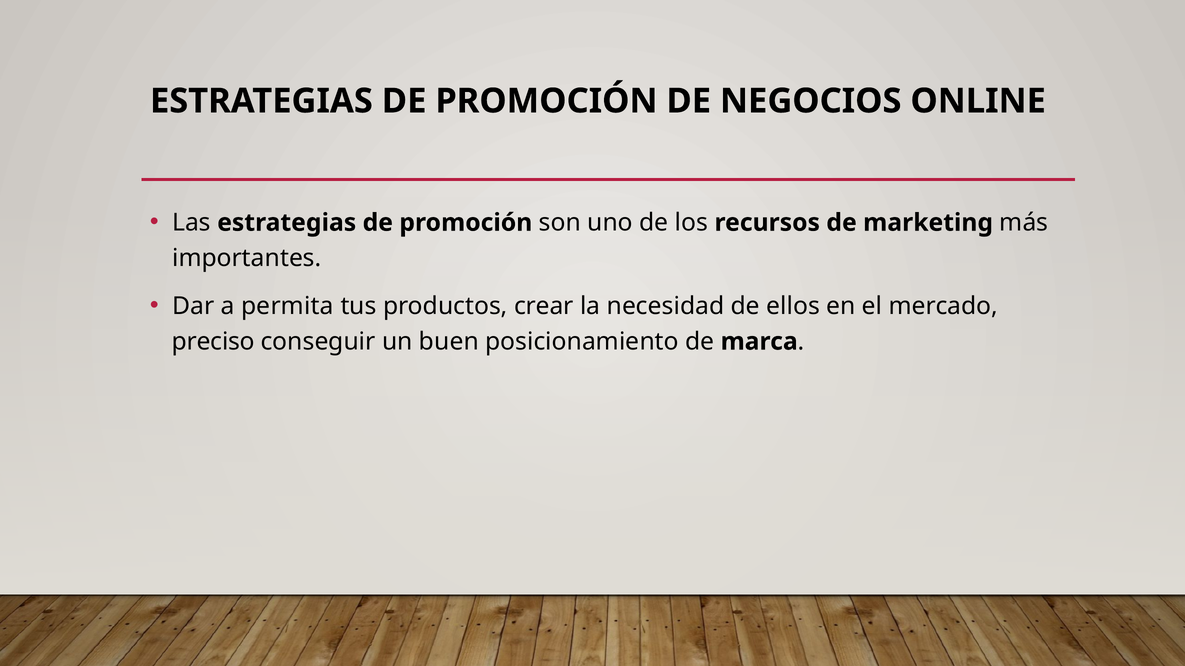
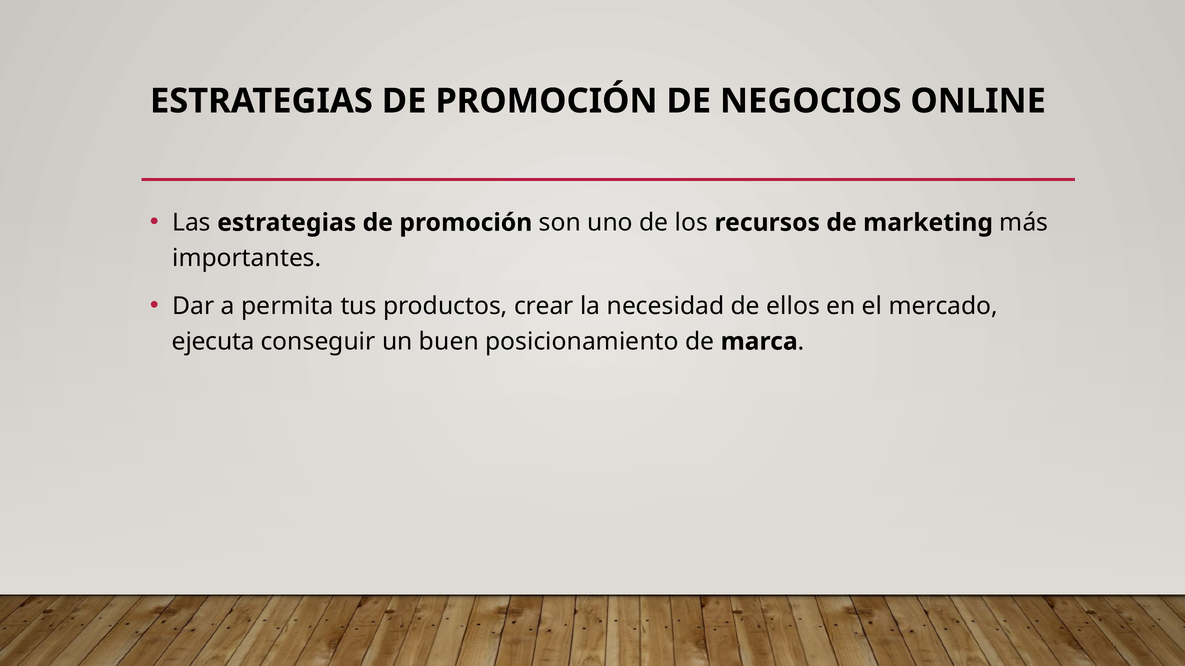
preciso: preciso -> ejecuta
